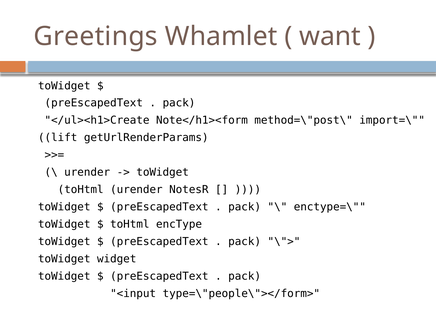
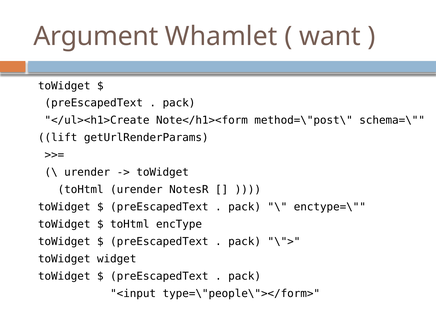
Greetings: Greetings -> Argument
import=\: import=\ -> schema=\
